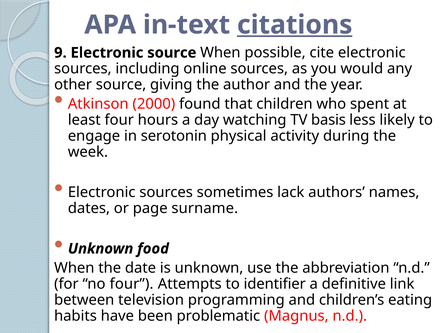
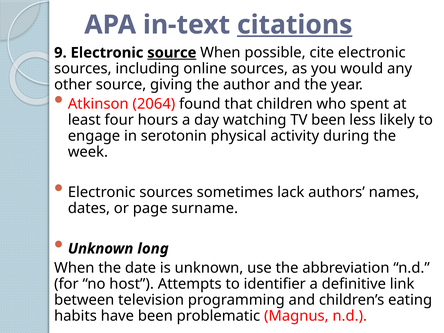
source at (172, 53) underline: none -> present
2000: 2000 -> 2064
TV basis: basis -> been
food: food -> long
no four: four -> host
